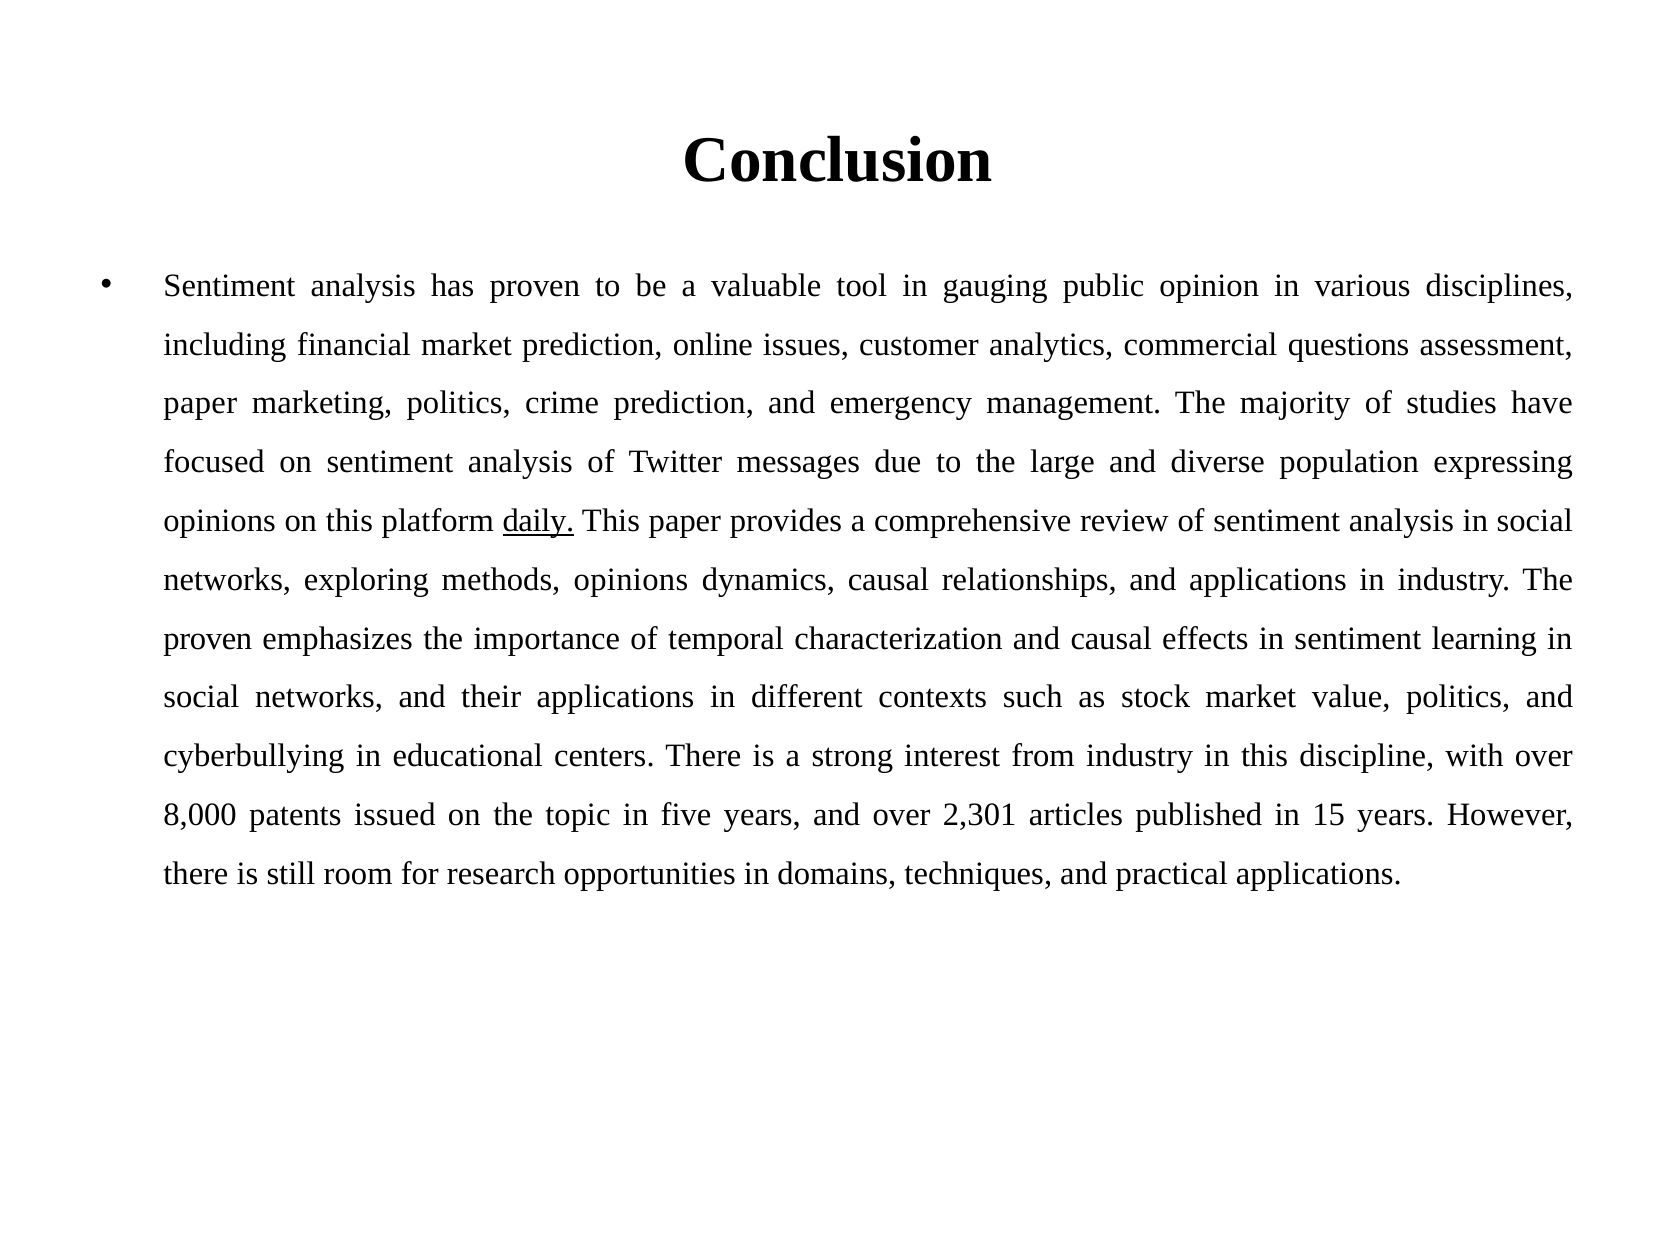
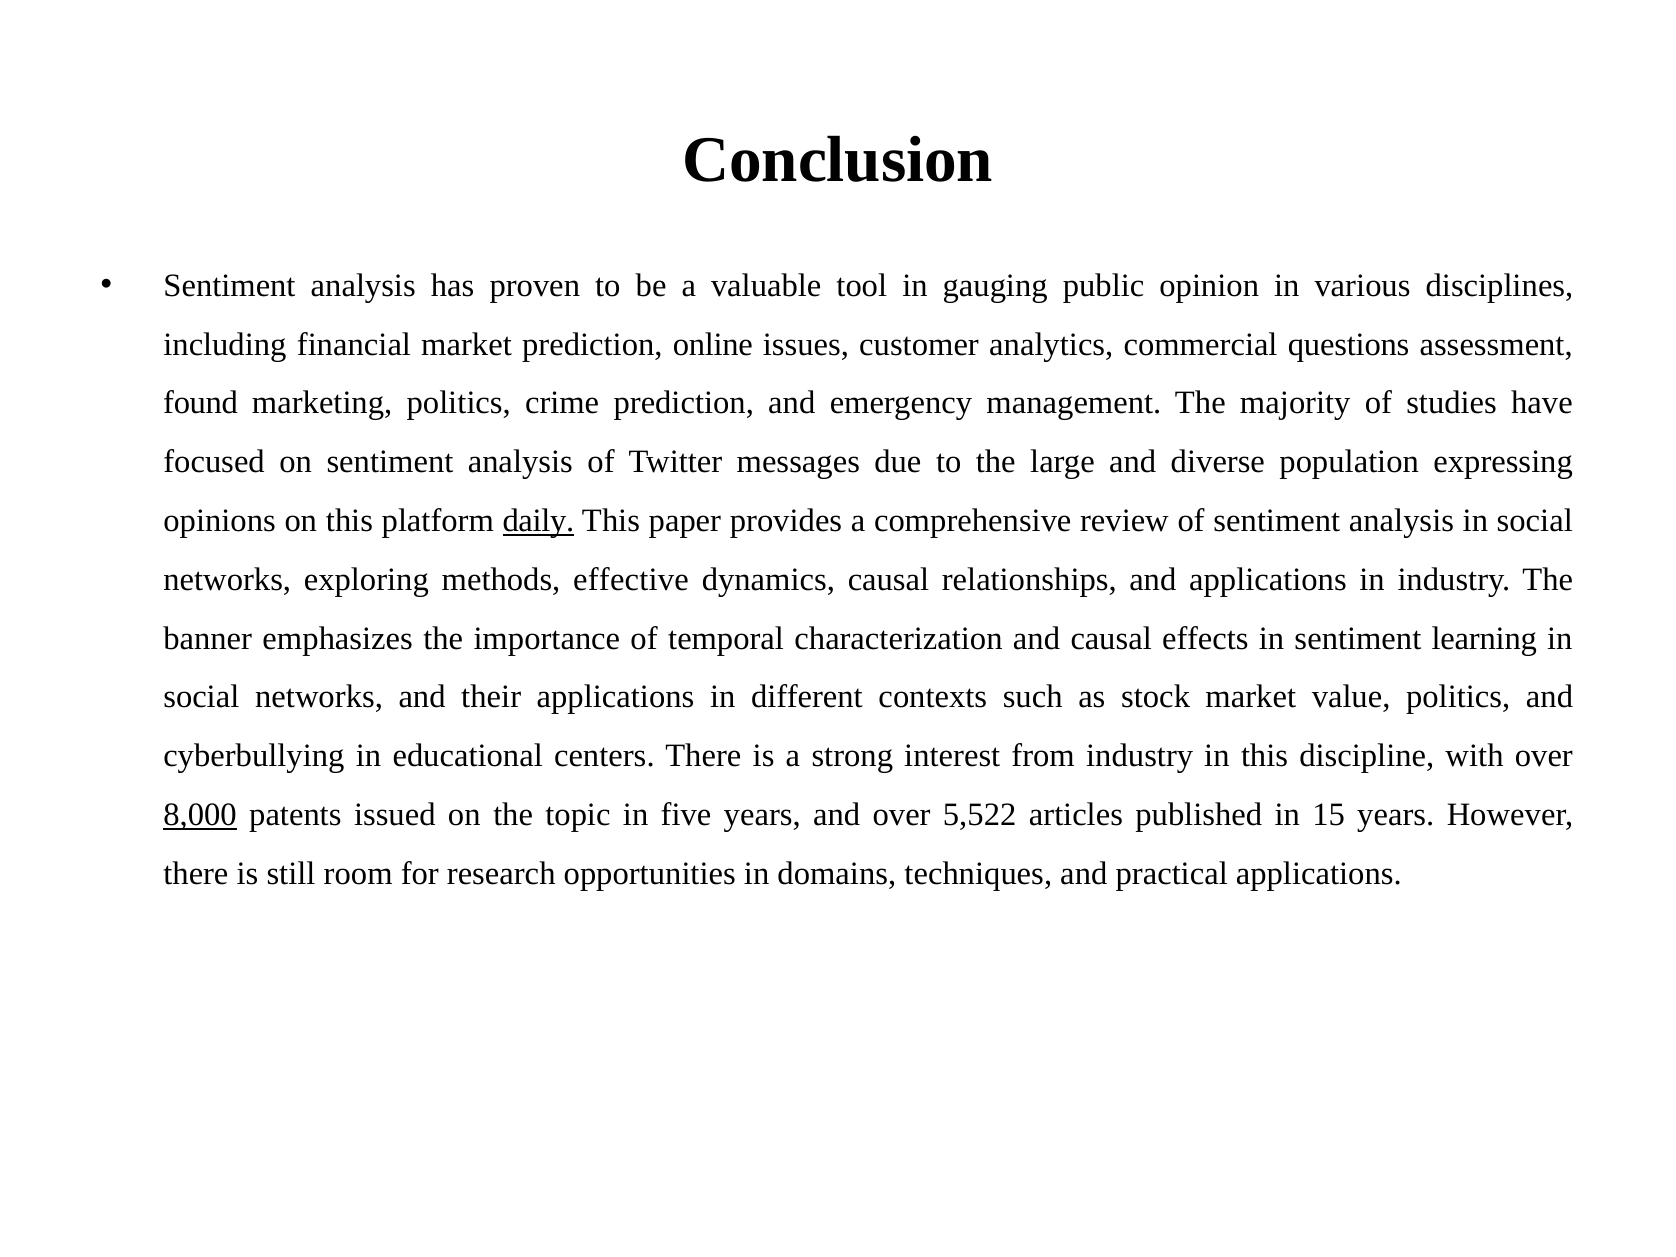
paper at (200, 403): paper -> found
methods opinions: opinions -> effective
proven at (208, 638): proven -> banner
8,000 underline: none -> present
2,301: 2,301 -> 5,522
